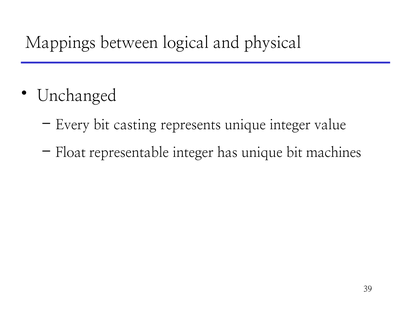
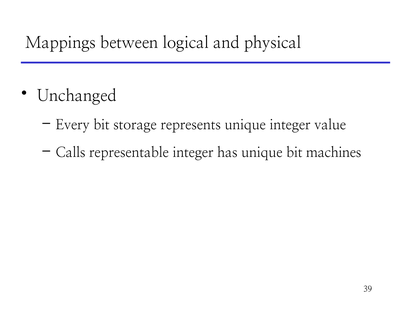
casting: casting -> storage
Float: Float -> Calls
